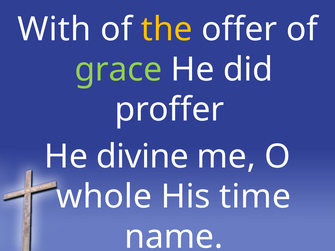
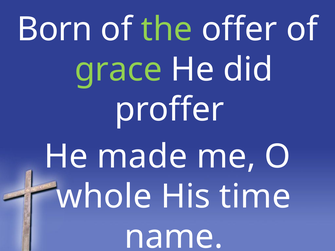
With: With -> Born
the colour: yellow -> light green
divine: divine -> made
